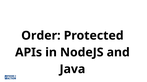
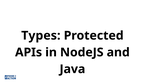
Order: Order -> Types
